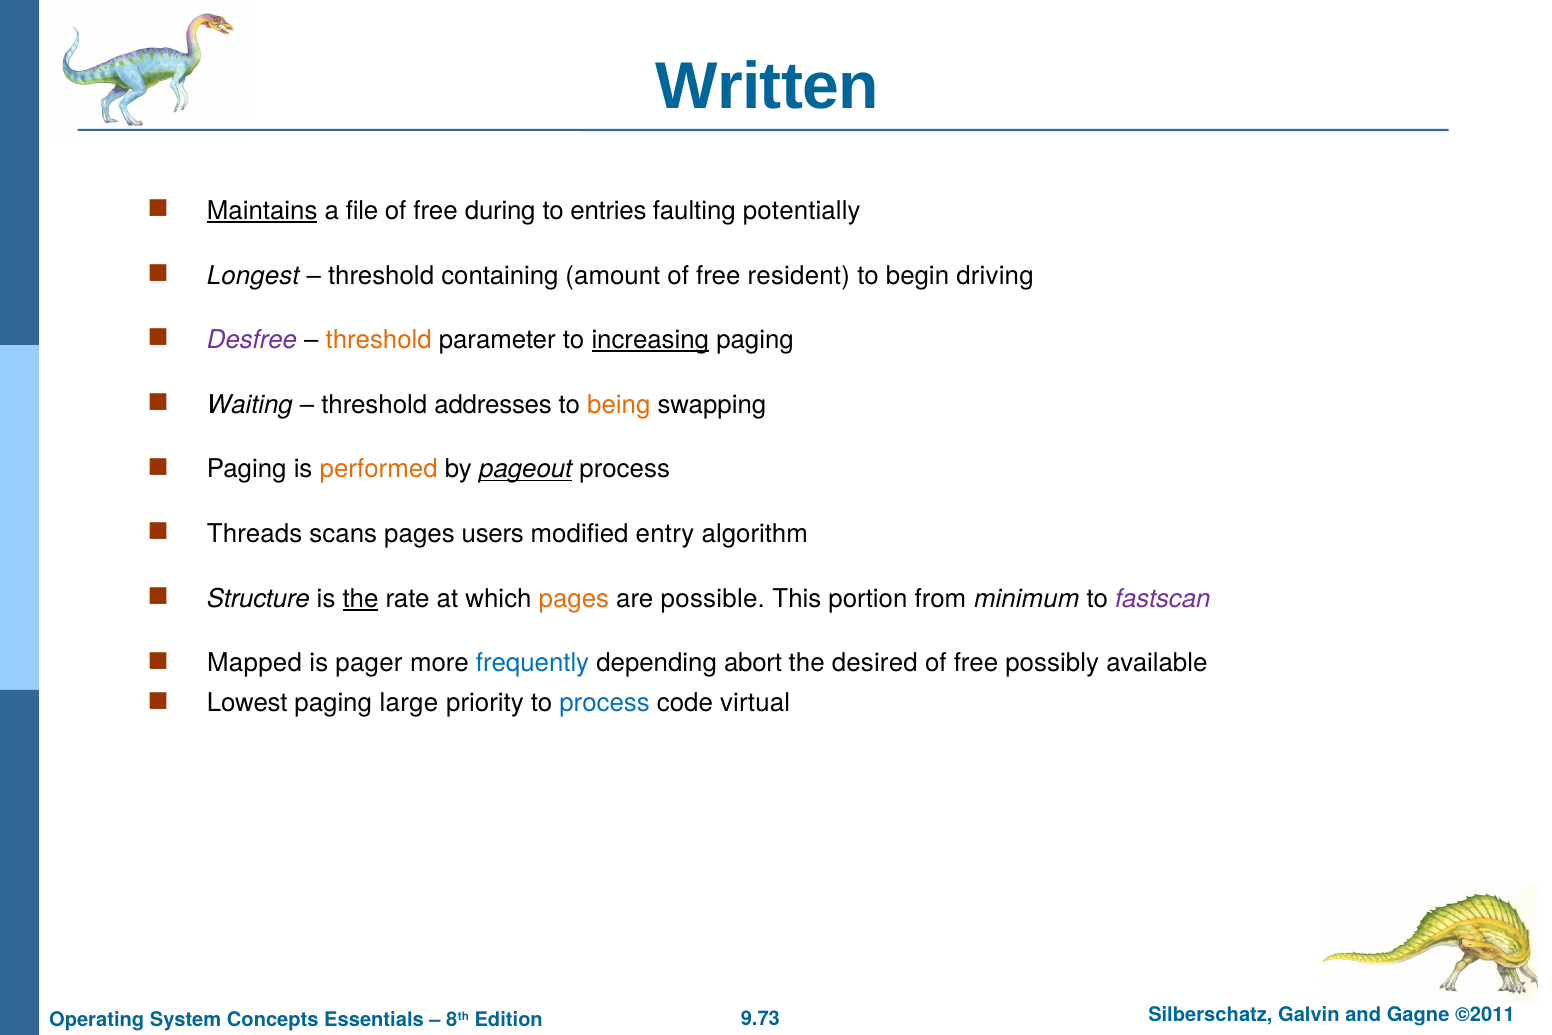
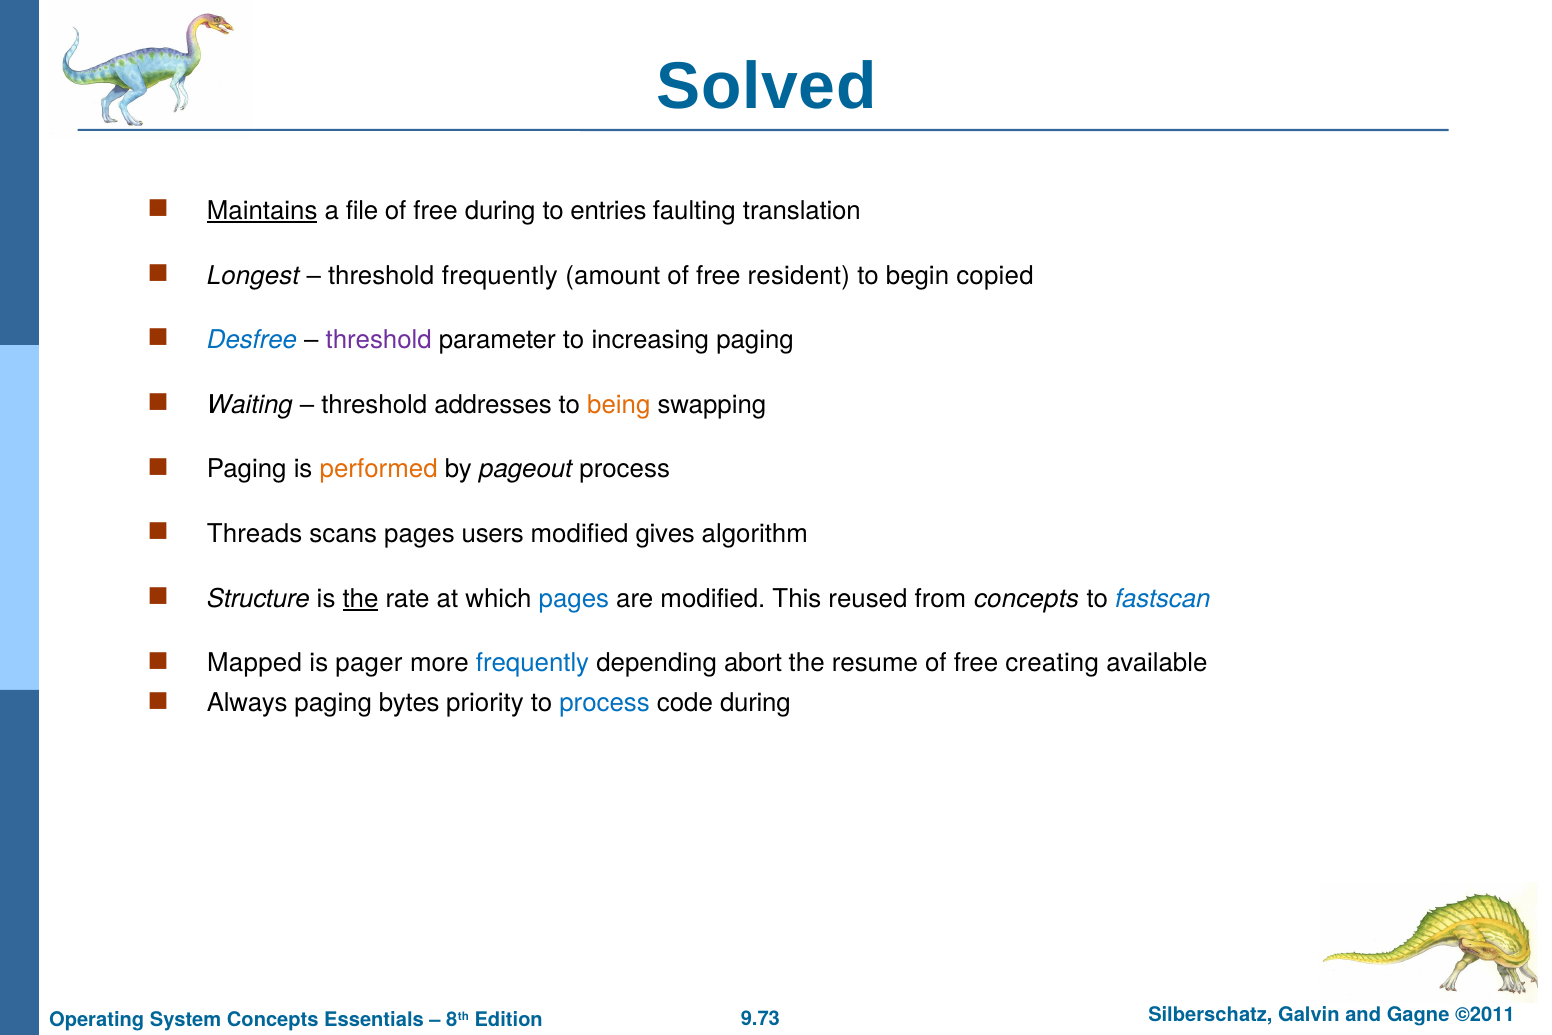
Written: Written -> Solved
potentially: potentially -> translation
threshold containing: containing -> frequently
driving: driving -> copied
Desfree colour: purple -> blue
threshold at (379, 340) colour: orange -> purple
increasing underline: present -> none
pageout underline: present -> none
entry: entry -> gives
pages at (574, 598) colour: orange -> blue
are possible: possible -> modified
portion: portion -> reused
from minimum: minimum -> concepts
fastscan colour: purple -> blue
desired: desired -> resume
possibly: possibly -> creating
Lowest: Lowest -> Always
large: large -> bytes
code virtual: virtual -> during
